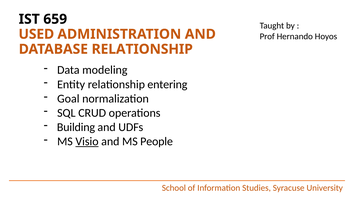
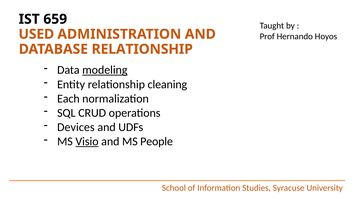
modeling underline: none -> present
entering: entering -> cleaning
Goal: Goal -> Each
Building: Building -> Devices
